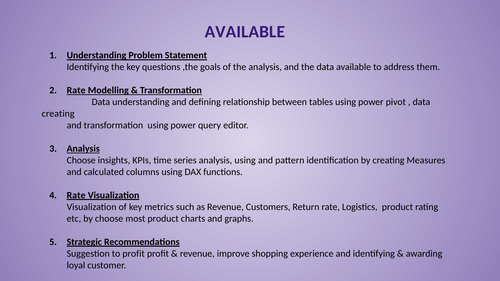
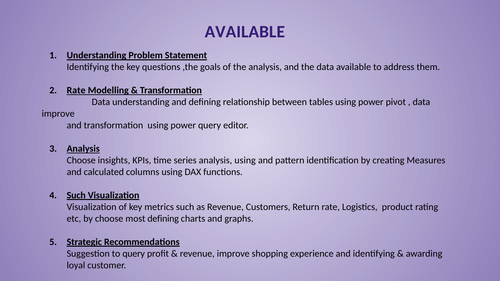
creating at (58, 114): creating -> improve
Rate at (76, 196): Rate -> Such
most product: product -> defining
to profit: profit -> query
